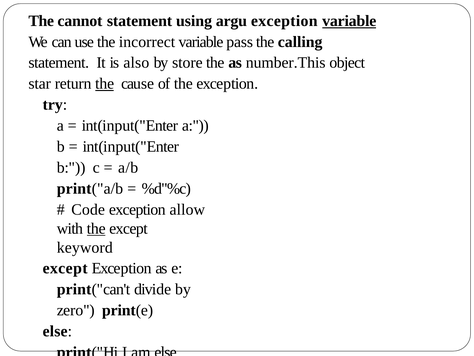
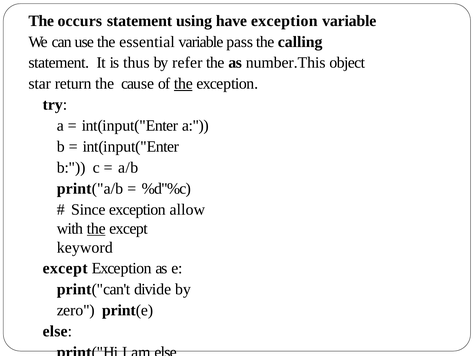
cannot: cannot -> occurs
argu: argu -> have
variable at (349, 21) underline: present -> none
incorrect: incorrect -> essential
also: also -> thus
store: store -> refer
the at (105, 83) underline: present -> none
the at (183, 83) underline: none -> present
Code: Code -> Since
